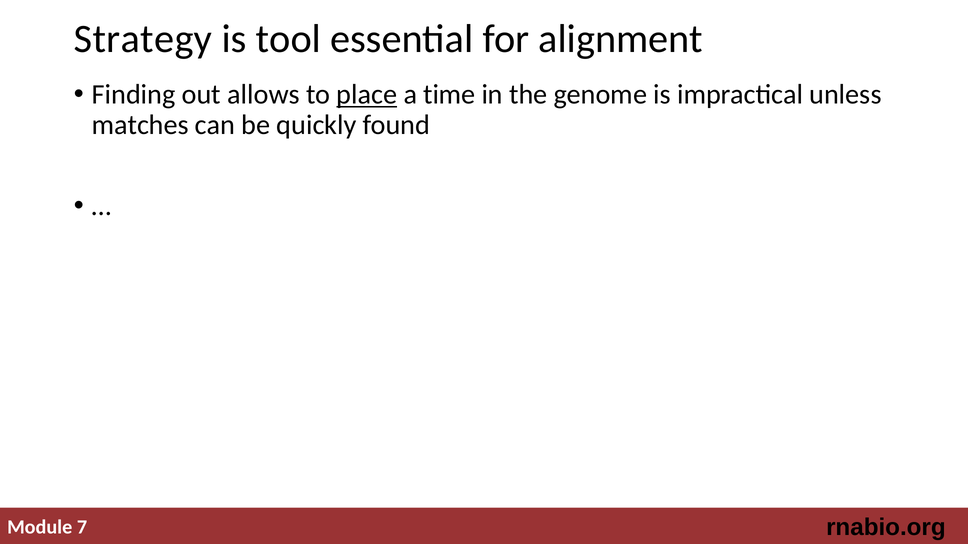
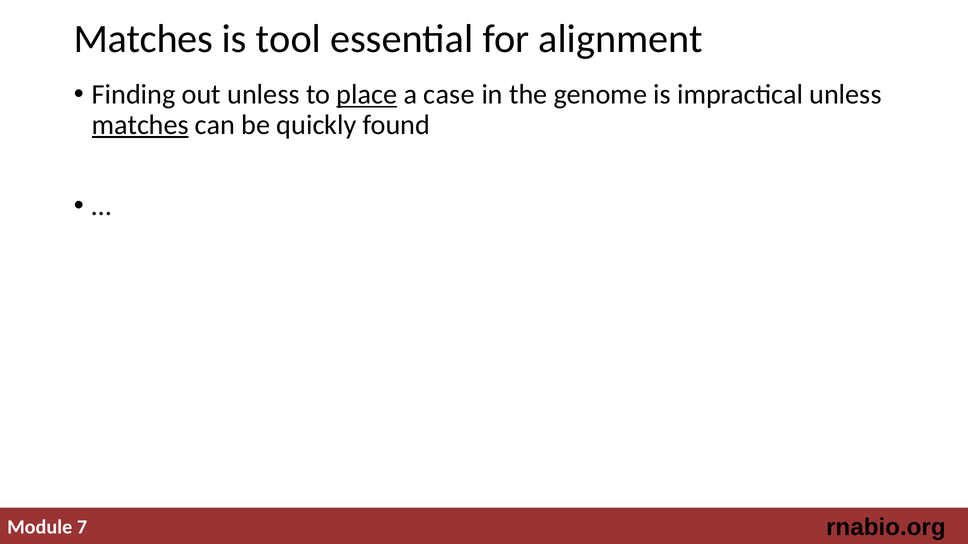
Strategy at (143, 39): Strategy -> Matches
out allows: allows -> unless
time: time -> case
matches at (140, 125) underline: none -> present
